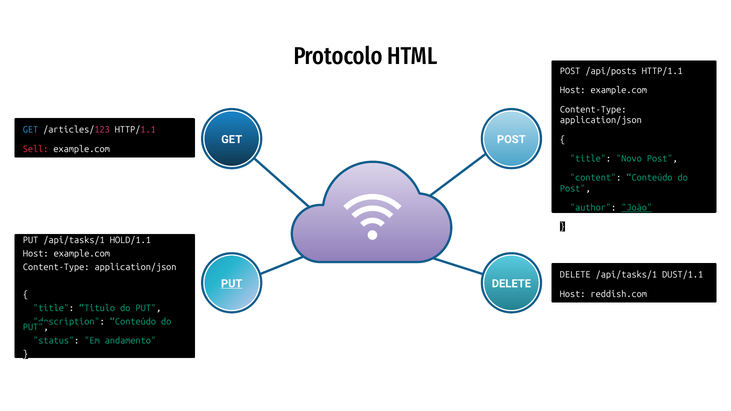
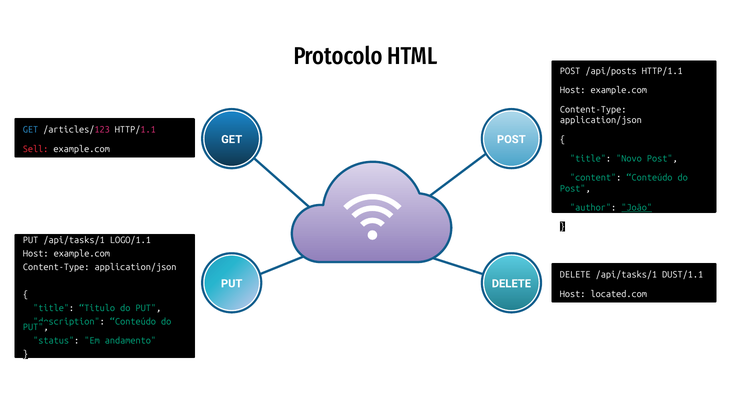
HOLD/1.1: HOLD/1.1 -> LOGO/1.1
PUT at (232, 284) underline: present -> none
reddish.com: reddish.com -> located.com
